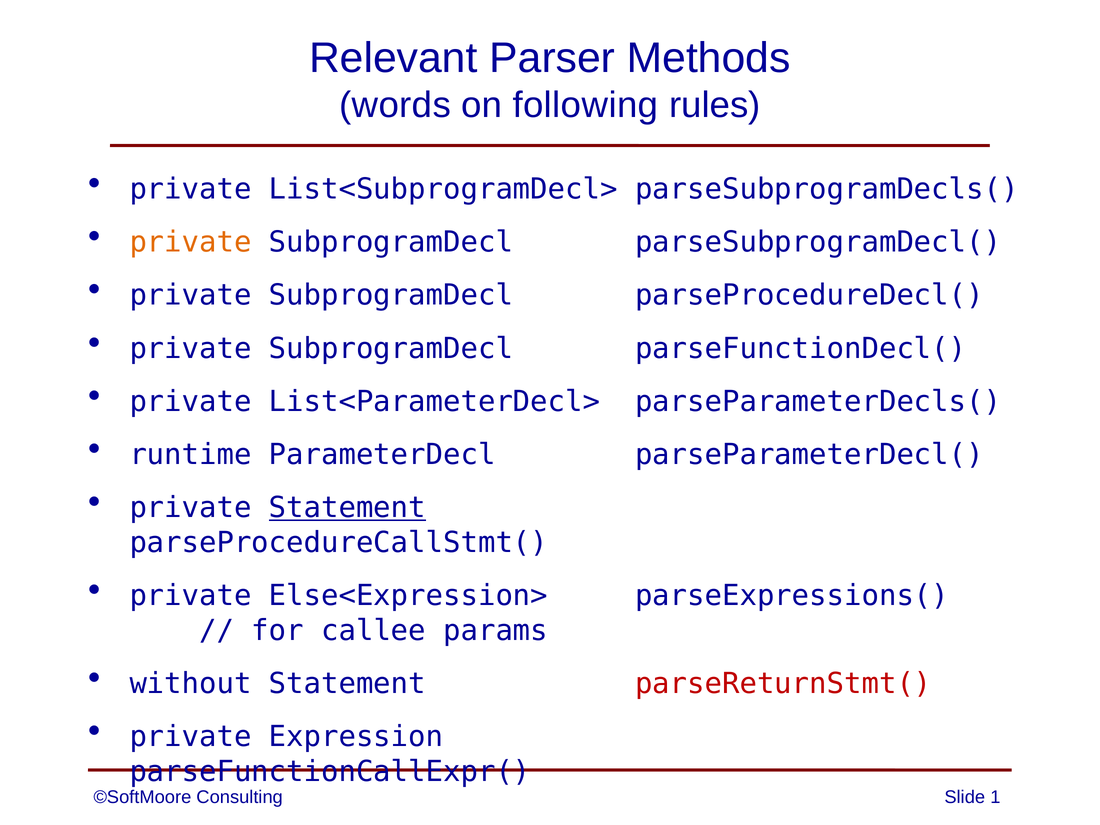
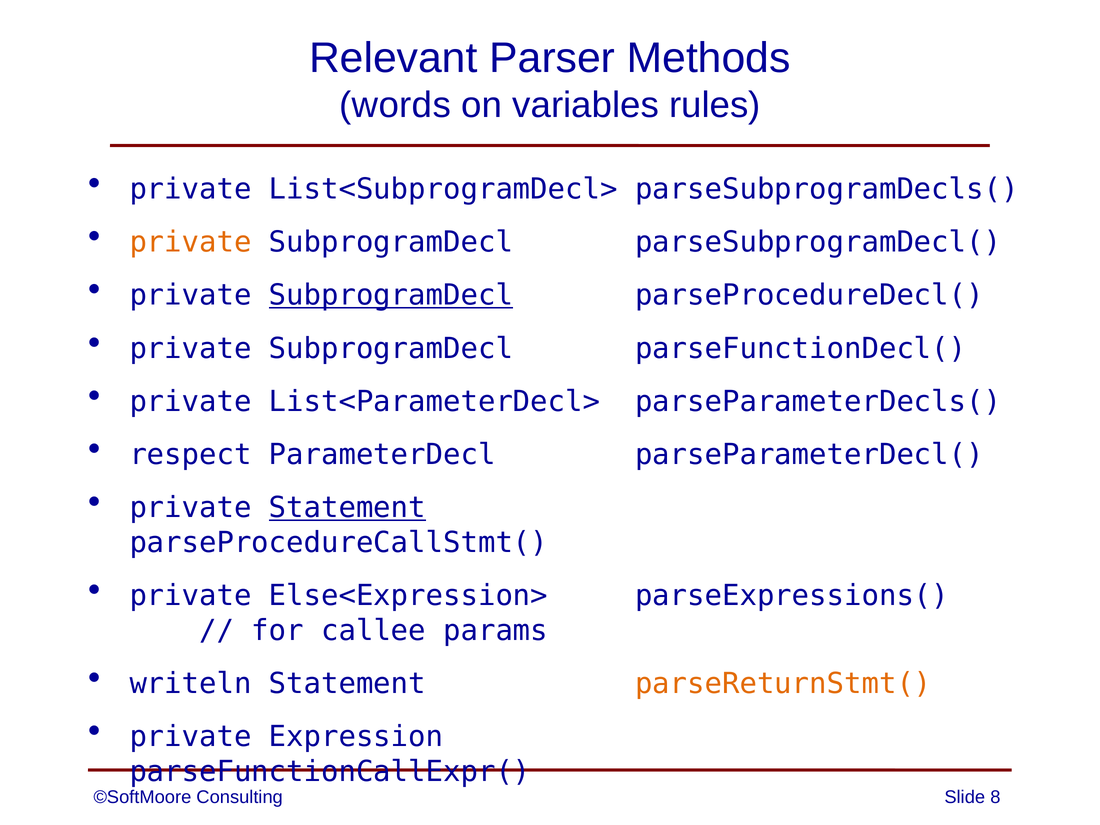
following: following -> variables
SubprogramDecl at (391, 295) underline: none -> present
runtime: runtime -> respect
without: without -> writeln
parseReturnStmt( colour: red -> orange
1: 1 -> 8
